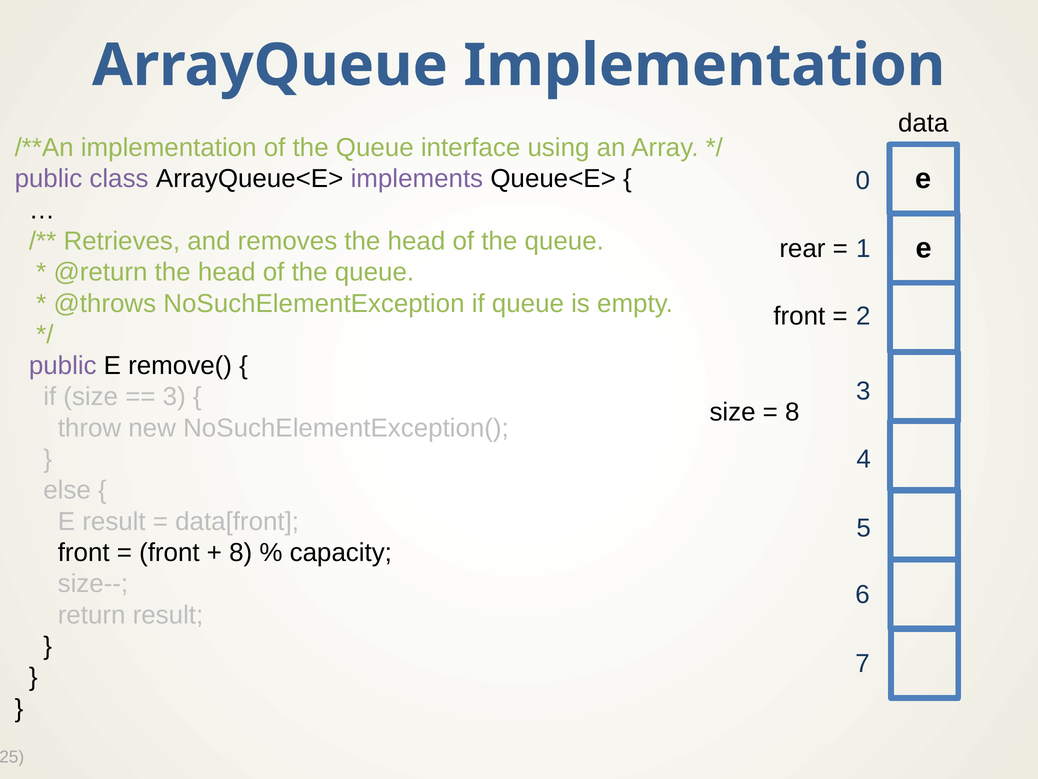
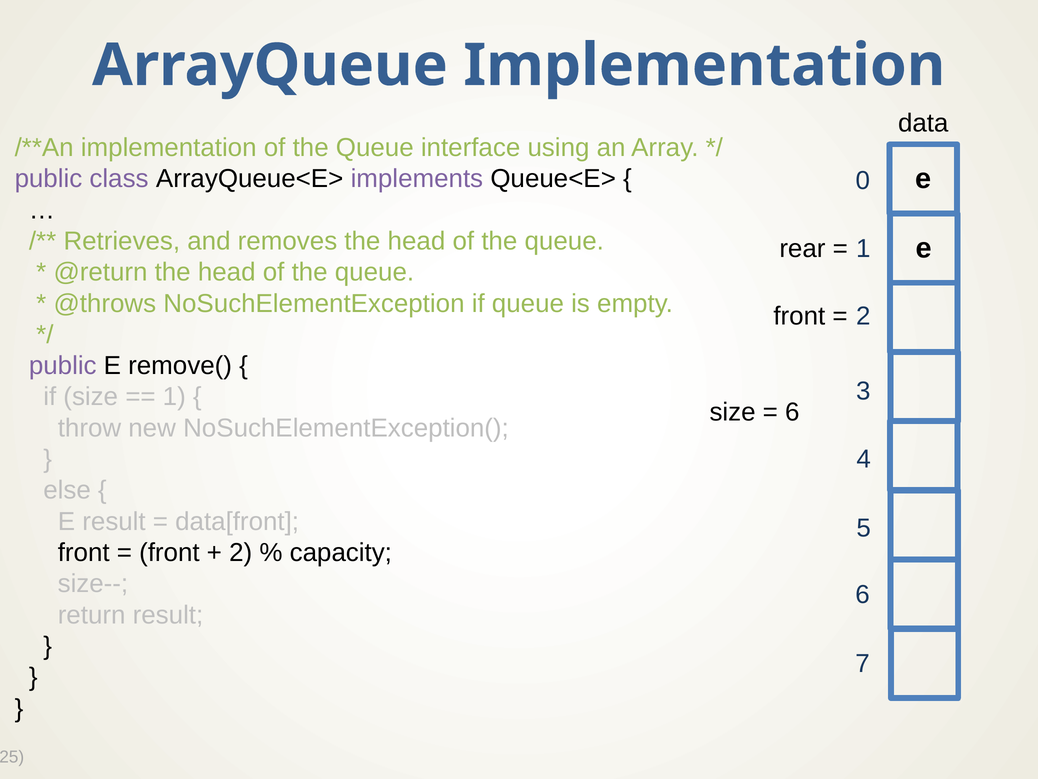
3 at (174, 397): 3 -> 1
8 at (792, 412): 8 -> 6
8 at (241, 552): 8 -> 2
